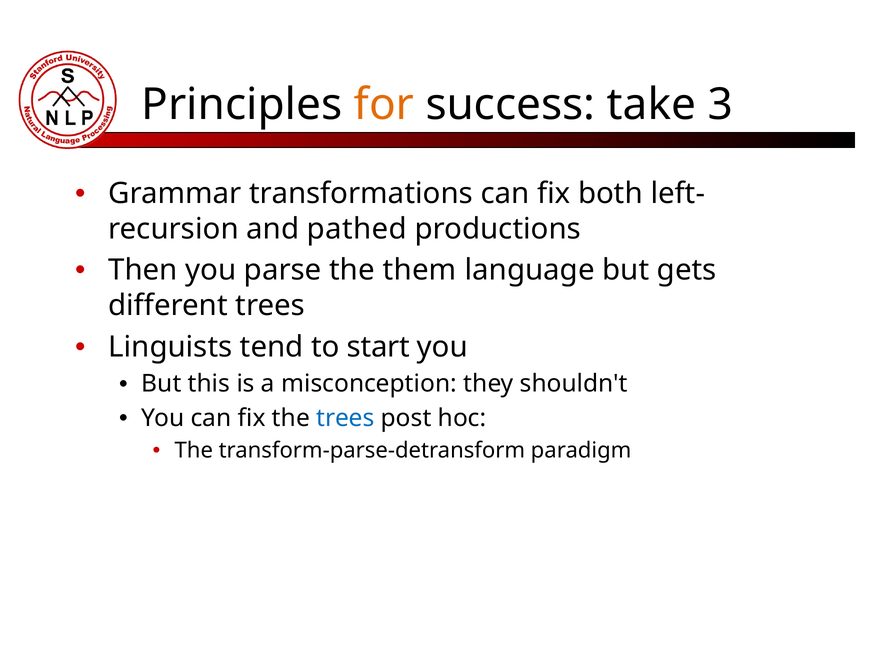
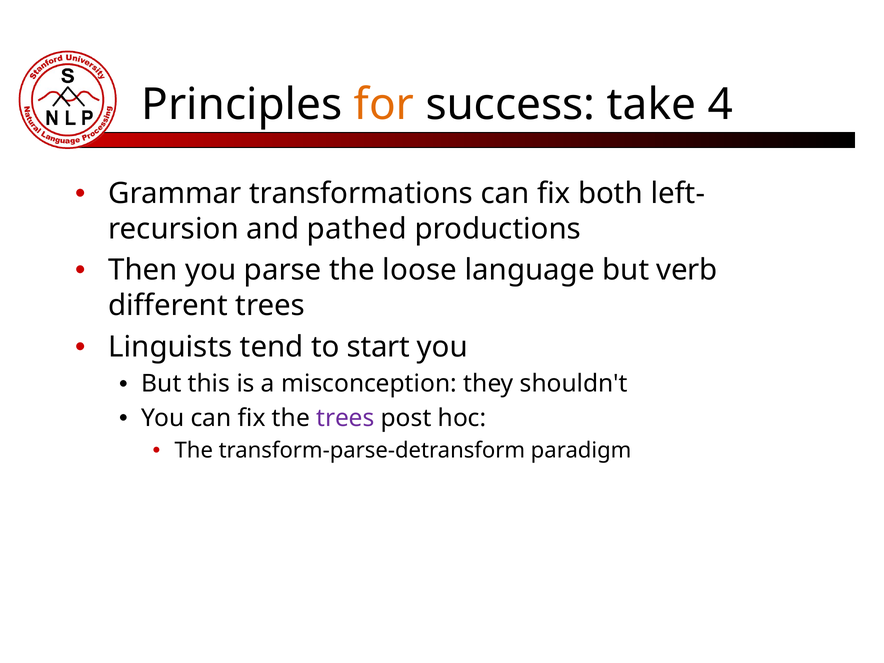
3: 3 -> 4
them: them -> loose
gets: gets -> verb
trees at (345, 418) colour: blue -> purple
